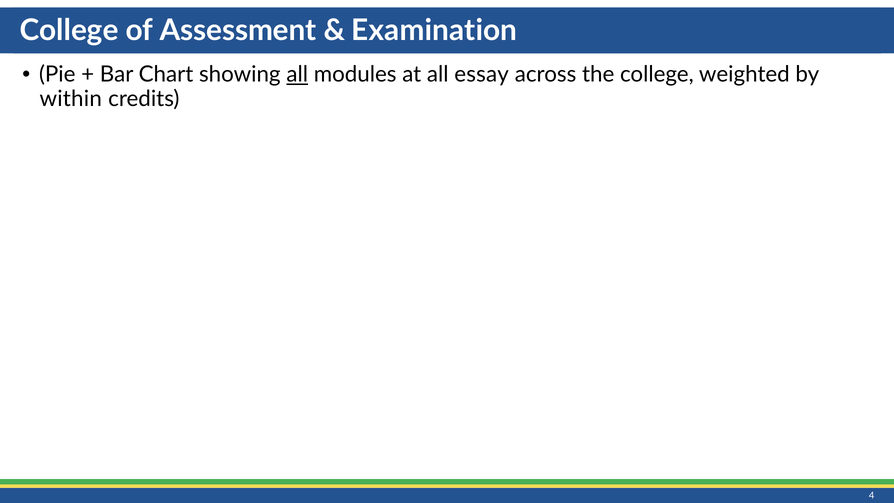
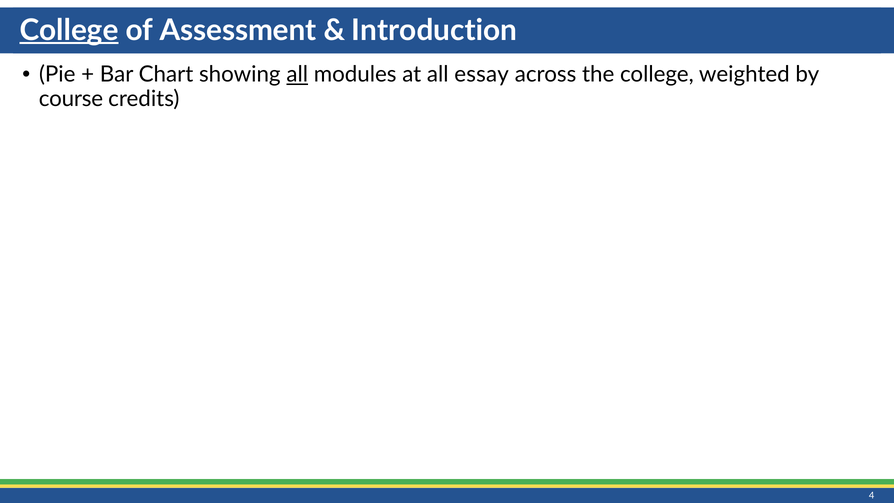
College at (69, 30) underline: none -> present
Examination: Examination -> Introduction
within: within -> course
